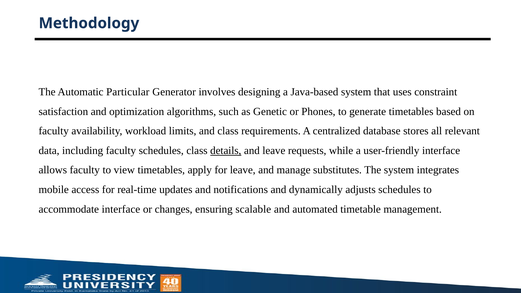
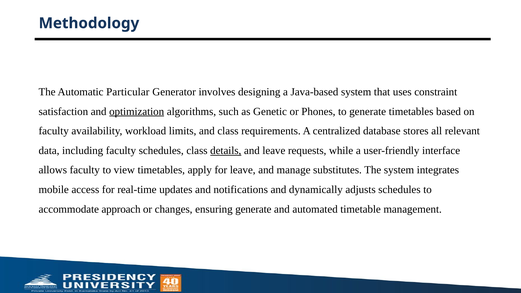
optimization underline: none -> present
accommodate interface: interface -> approach
ensuring scalable: scalable -> generate
